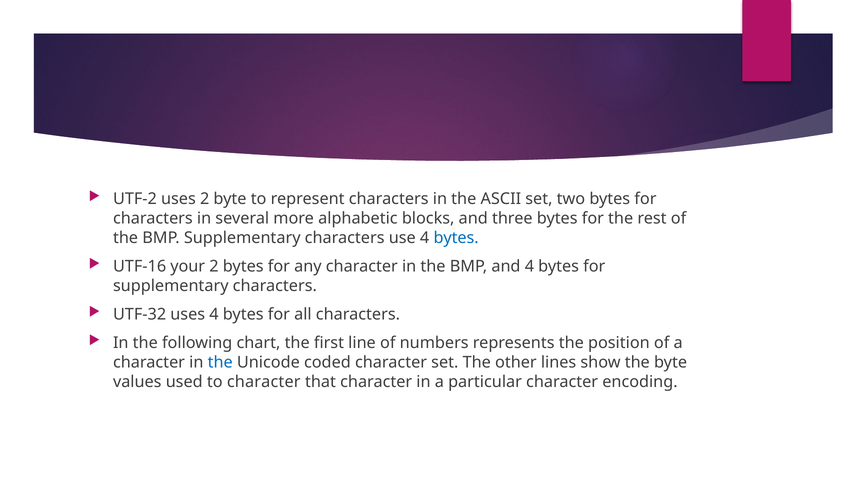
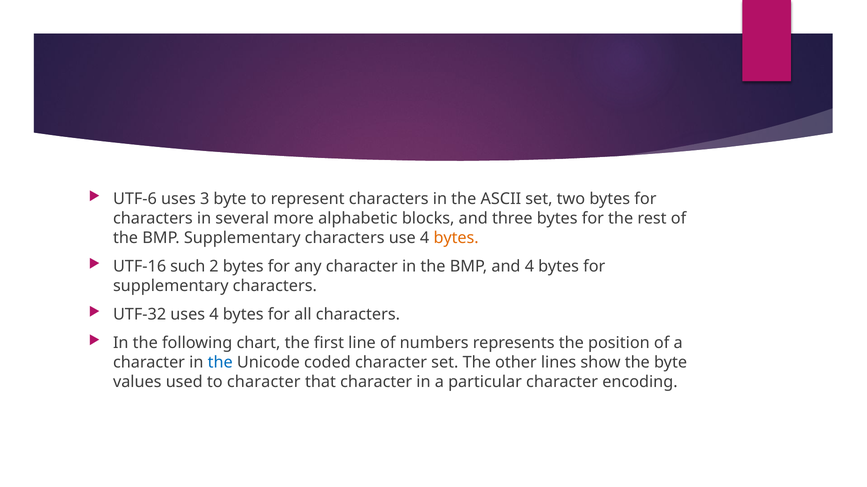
UTF-2: UTF-2 -> UTF-6
uses 2: 2 -> 3
bytes at (456, 238) colour: blue -> orange
your: your -> such
